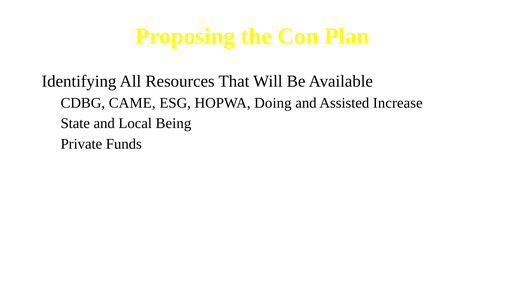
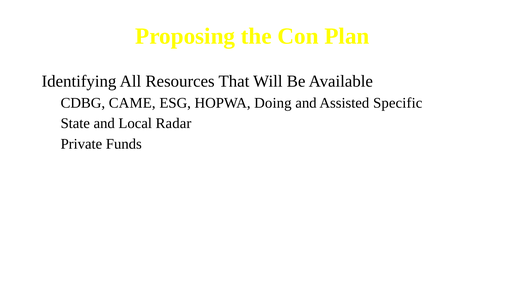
Increase: Increase -> Specific
Being: Being -> Radar
